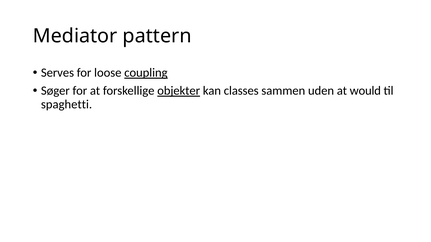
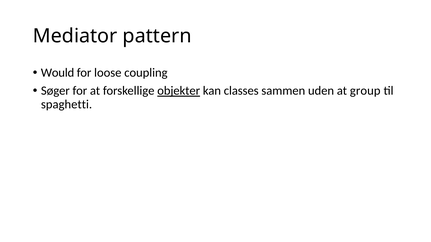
Serves: Serves -> Would
coupling underline: present -> none
would: would -> group
